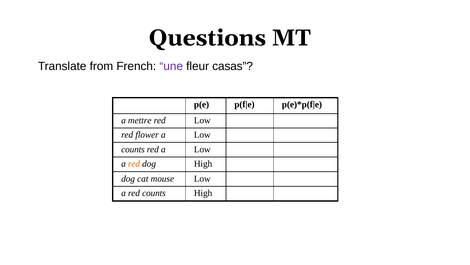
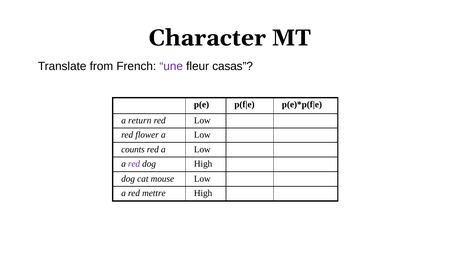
Questions: Questions -> Character
mettre: mettre -> return
red at (134, 164) colour: orange -> purple
red counts: counts -> mettre
